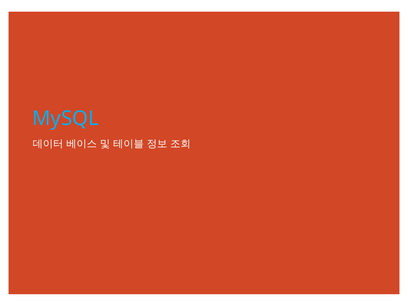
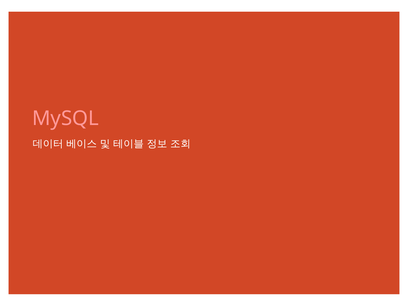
MySQL colour: light blue -> pink
